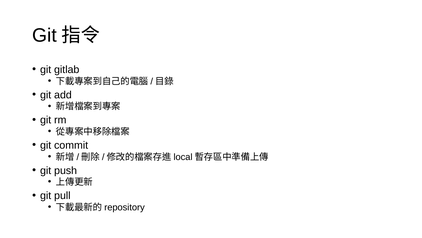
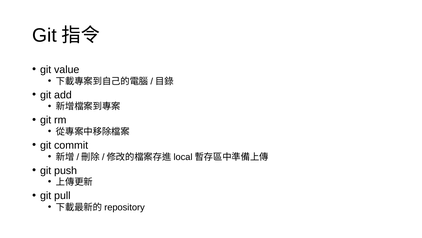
gitlab: gitlab -> value
